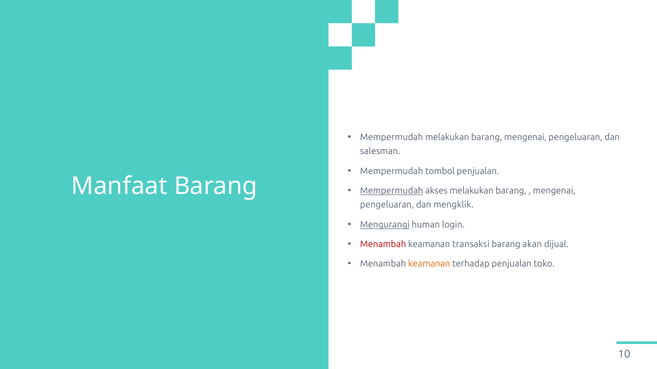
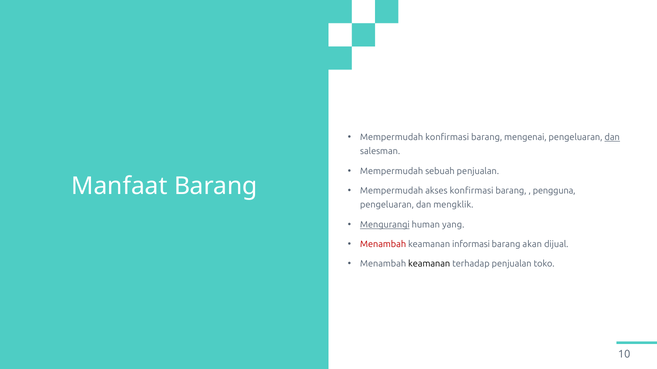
Mempermudah melakukan: melakukan -> konfirmasi
dan at (612, 137) underline: none -> present
tombol: tombol -> sebuah
Mempermudah at (392, 191) underline: present -> none
akses melakukan: melakukan -> konfirmasi
mengenai at (554, 191): mengenai -> pengguna
login: login -> yang
transaksi: transaksi -> informasi
keamanan at (429, 264) colour: orange -> black
